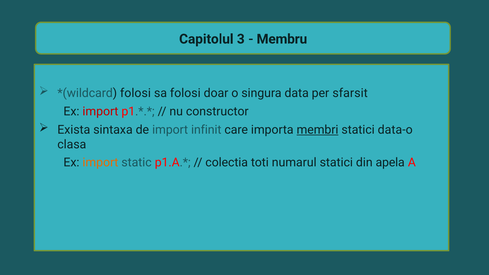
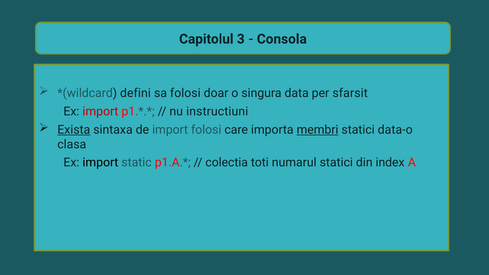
Membru: Membru -> Consola
folosi at (135, 93): folosi -> defini
constructor: constructor -> instructiuni
Exista underline: none -> present
import infinit: infinit -> folosi
import at (100, 163) colour: orange -> black
apela: apela -> index
